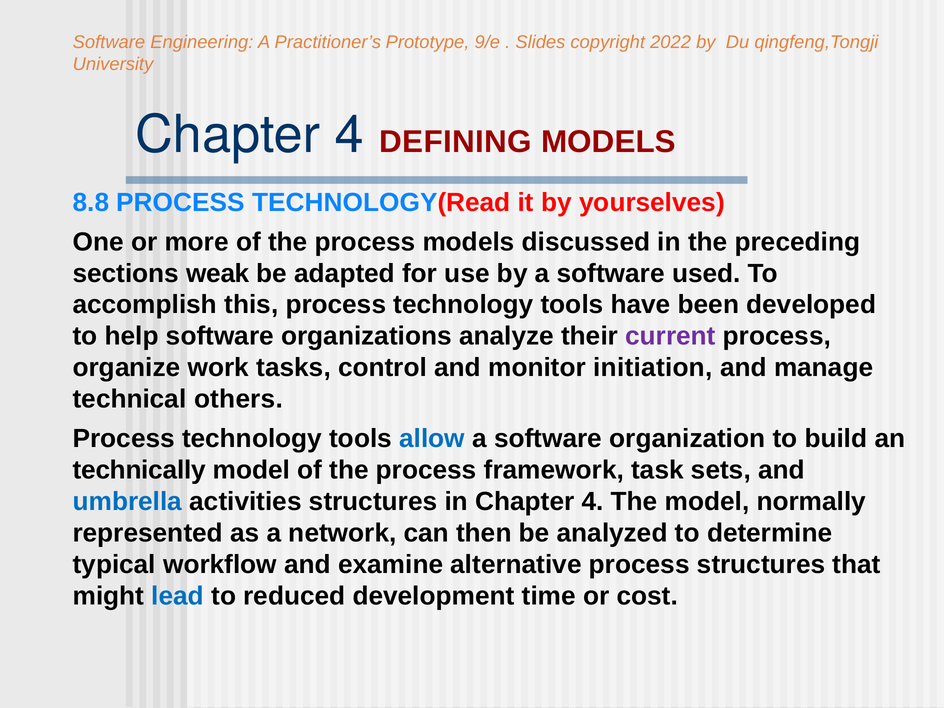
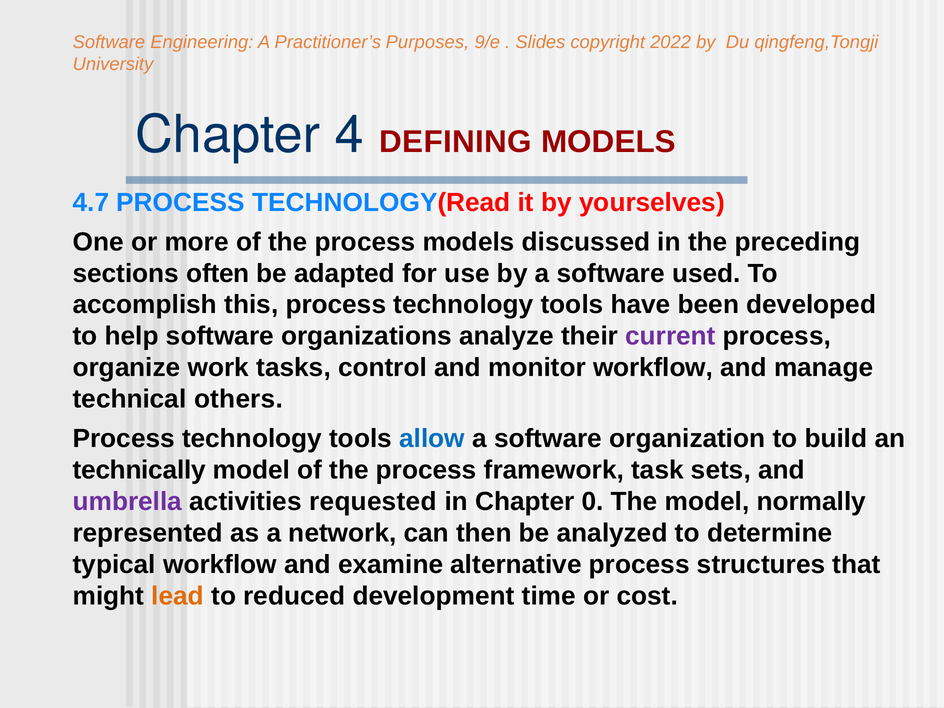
Prototype: Prototype -> Purposes
8.8: 8.8 -> 4.7
weak: weak -> often
monitor initiation: initiation -> workflow
umbrella colour: blue -> purple
activities structures: structures -> requested
in Chapter 4: 4 -> 0
lead colour: blue -> orange
